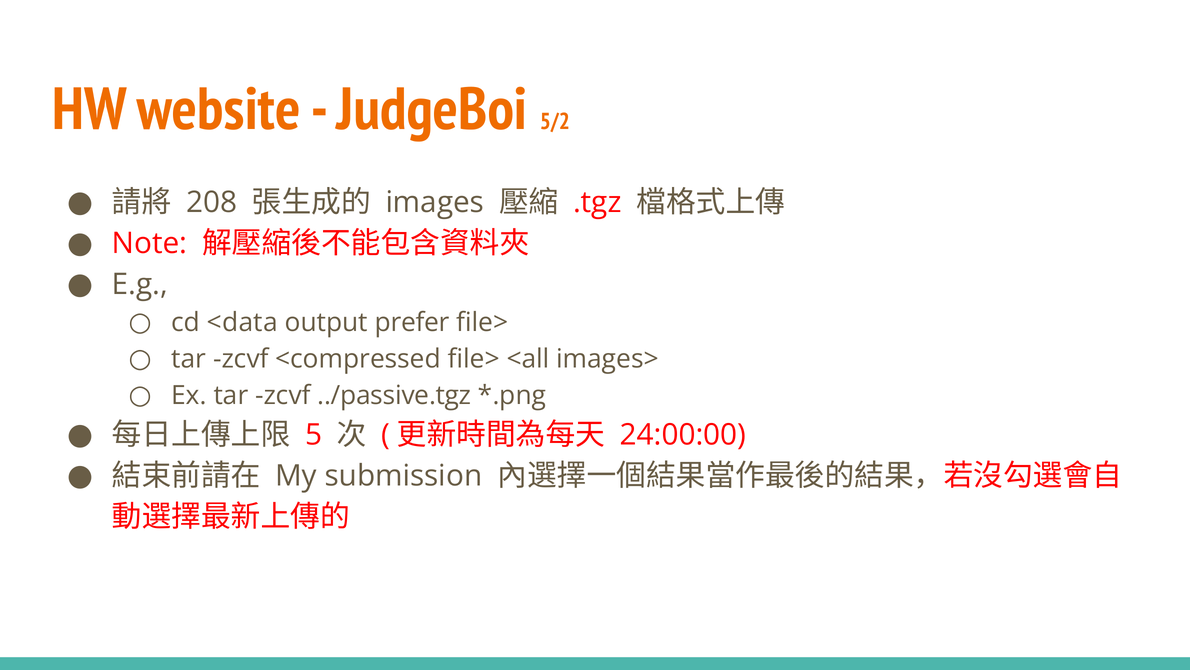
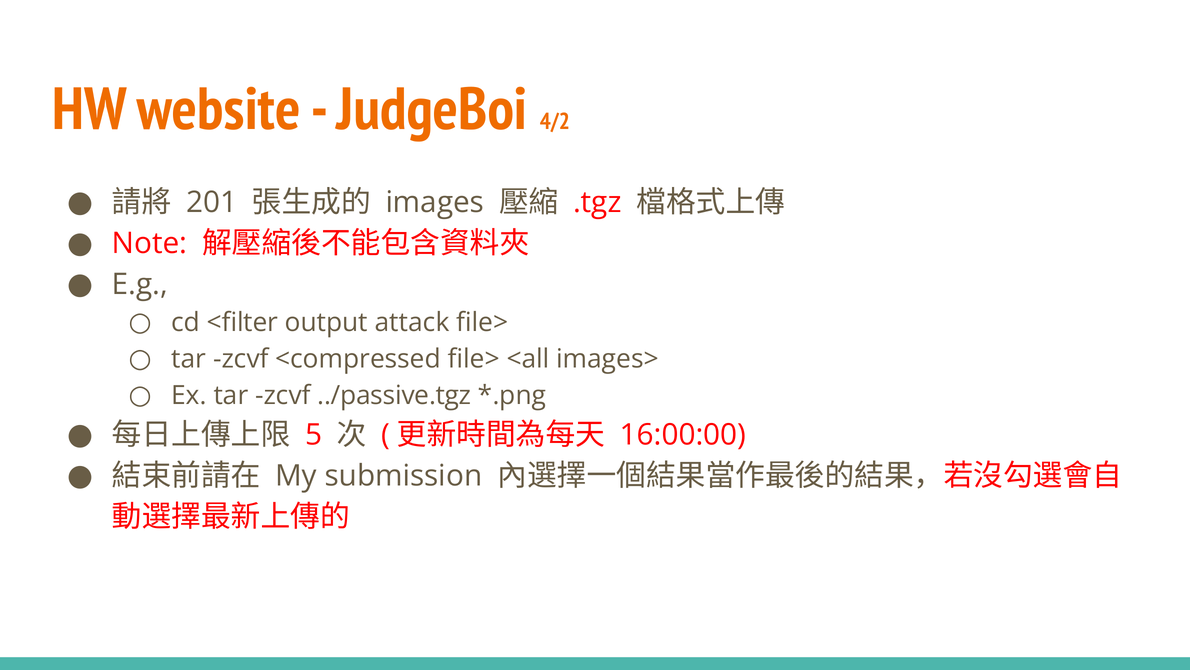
5/2: 5/2 -> 4/2
208: 208 -> 201
<data: <data -> <filter
prefer: prefer -> attack
24:00:00: 24:00:00 -> 16:00:00
